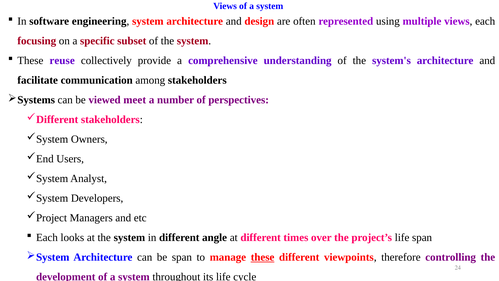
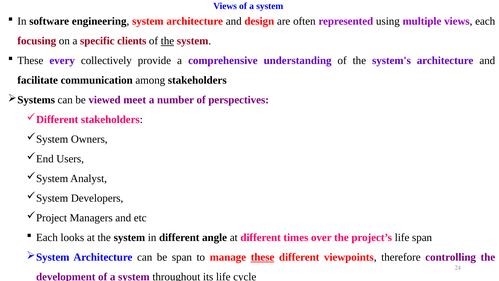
subset: subset -> clients
the at (167, 41) underline: none -> present
reuse: reuse -> every
